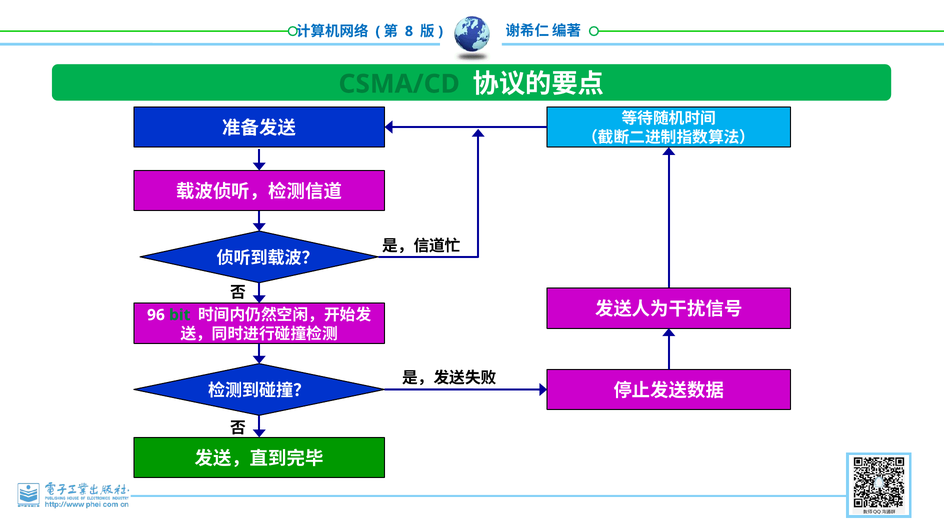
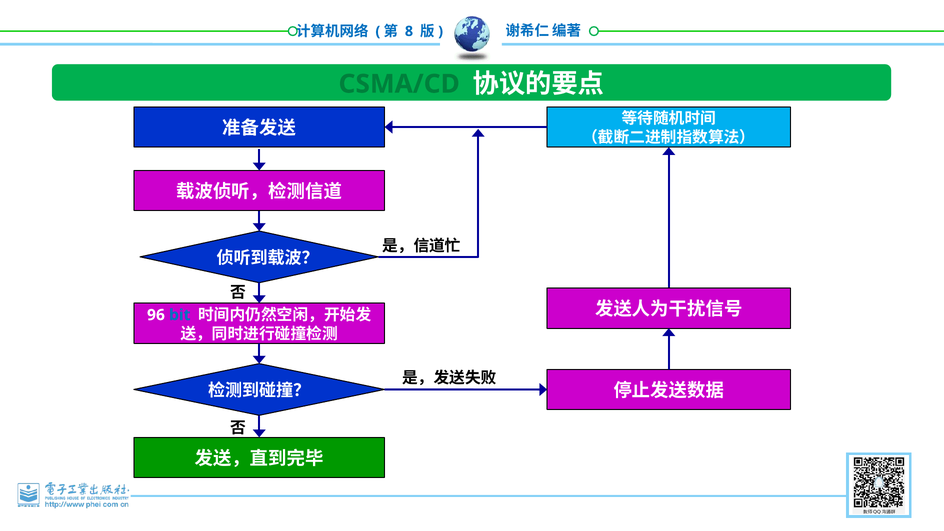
bit colour: green -> blue
